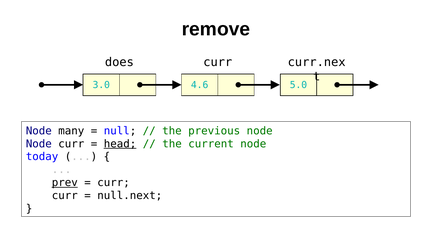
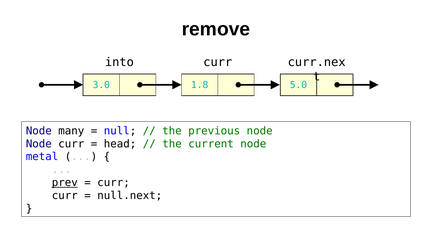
does: does -> into
4.6: 4.6 -> 1.8
head underline: present -> none
today: today -> metal
